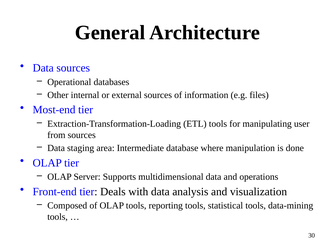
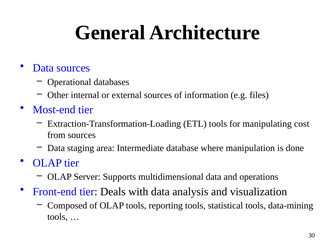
user: user -> cost
